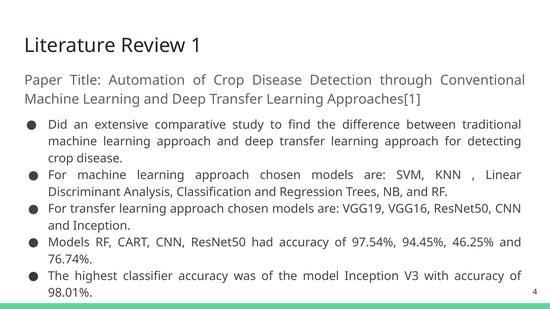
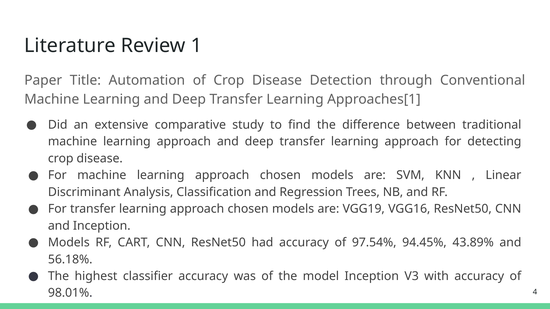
46.25%: 46.25% -> 43.89%
76.74%: 76.74% -> 56.18%
